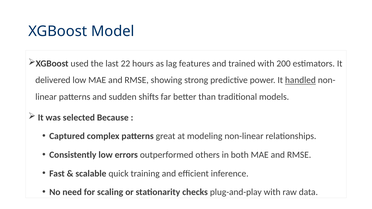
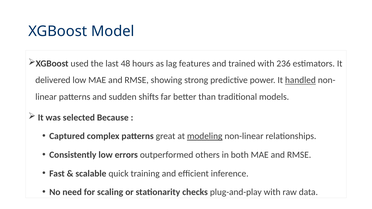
22: 22 -> 48
200: 200 -> 236
modeling underline: none -> present
